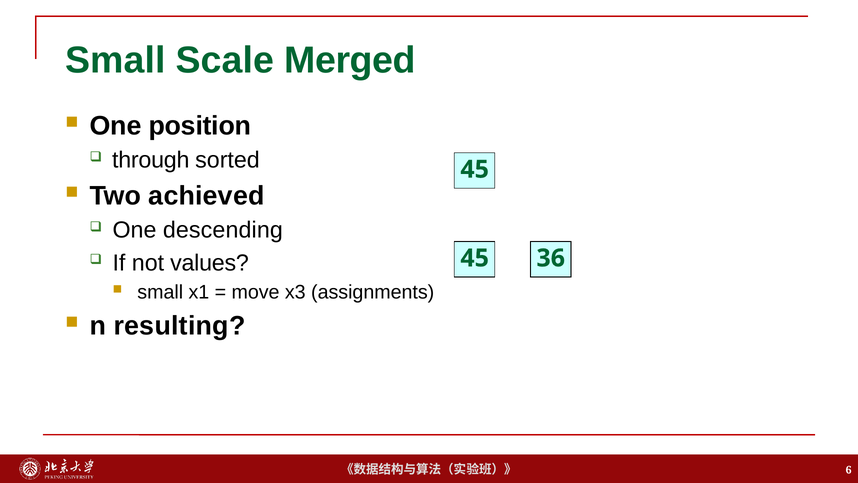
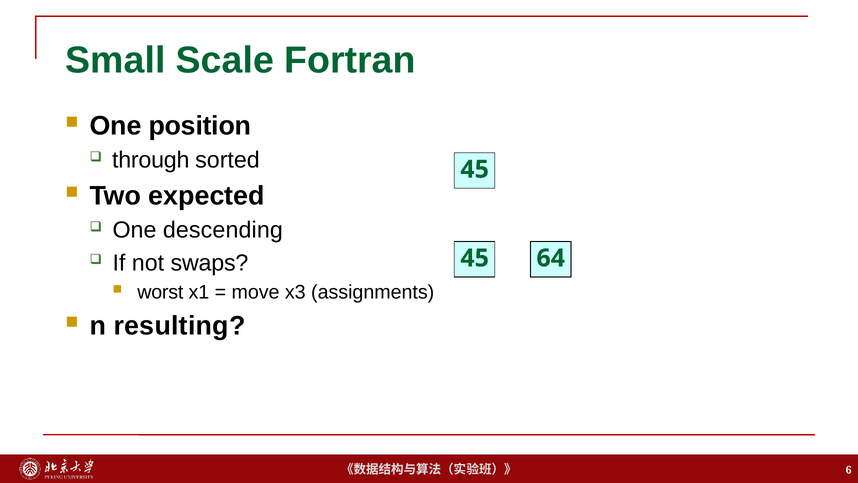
Merged: Merged -> Fortran
achieved: achieved -> expected
36: 36 -> 64
values: values -> swaps
small at (160, 292): small -> worst
